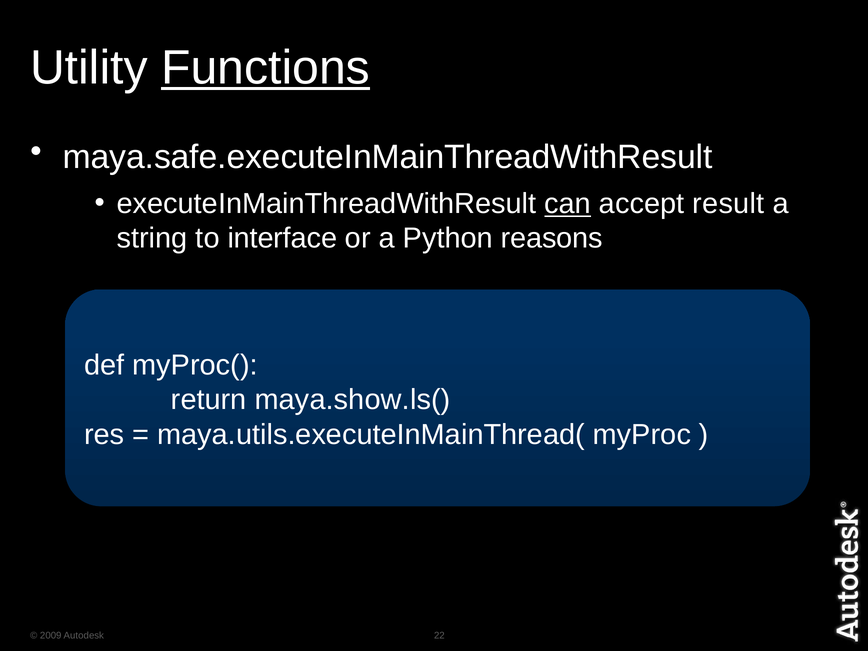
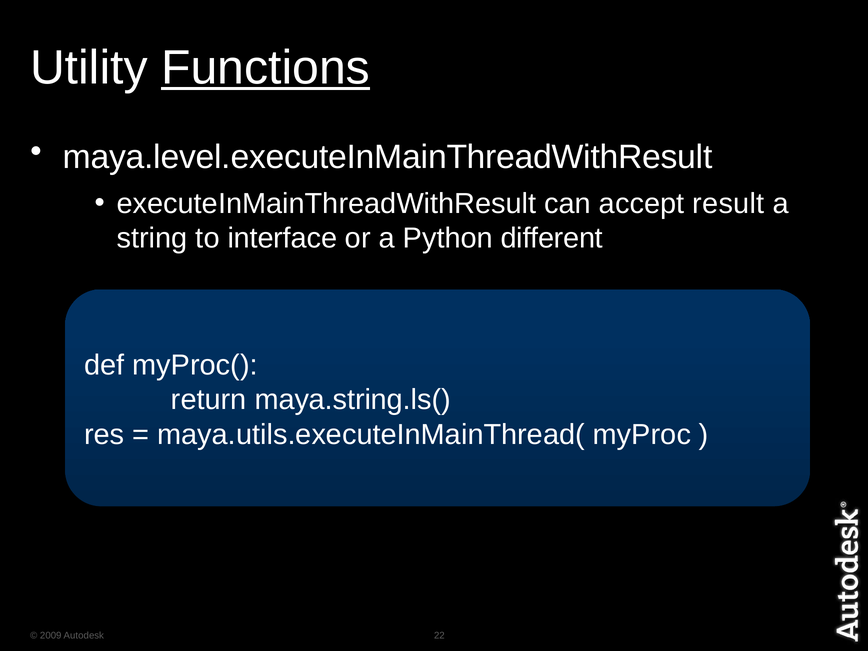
maya.safe.executeInMainThreadWithResult: maya.safe.executeInMainThreadWithResult -> maya.level.executeInMainThreadWithResult
can underline: present -> none
reasons: reasons -> different
maya.show.ls(: maya.show.ls( -> maya.string.ls(
